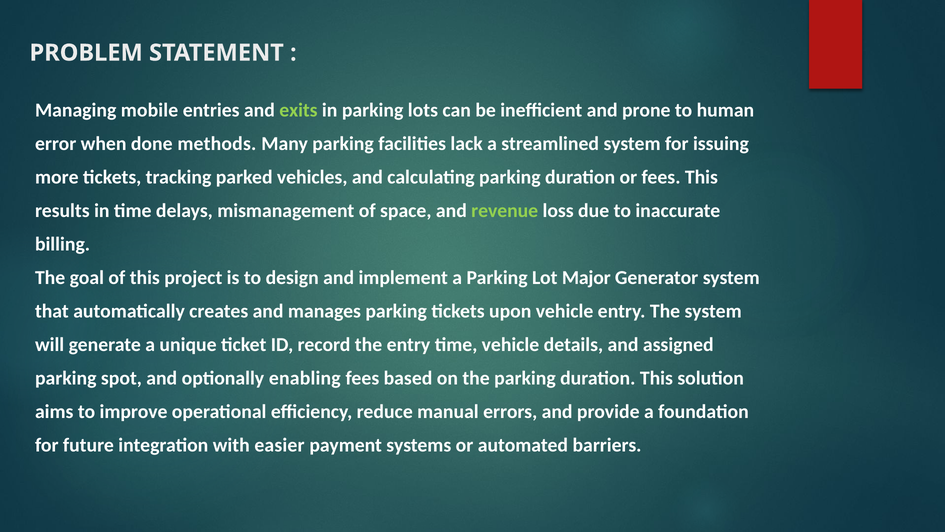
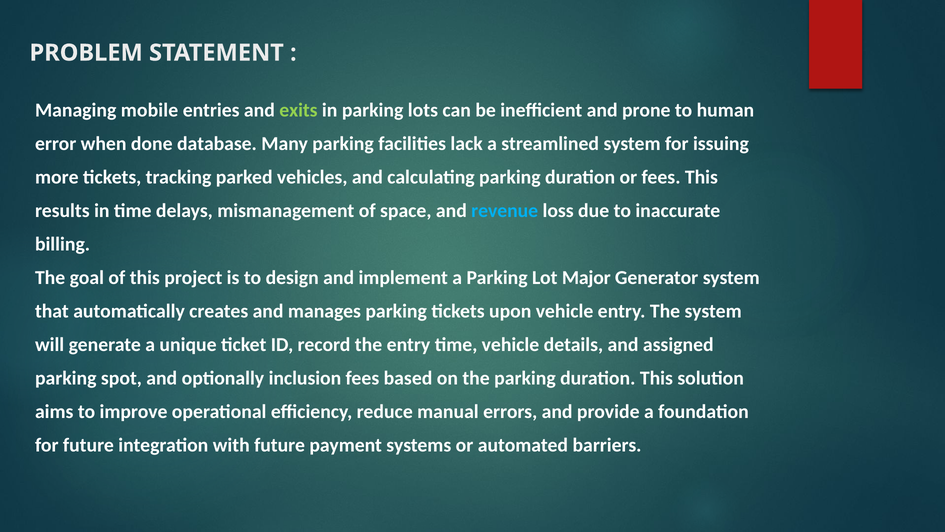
methods: methods -> database
revenue colour: light green -> light blue
enabling: enabling -> inclusion
with easier: easier -> future
